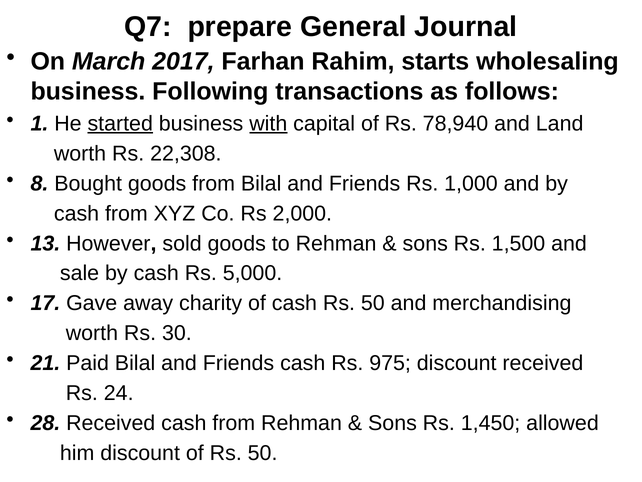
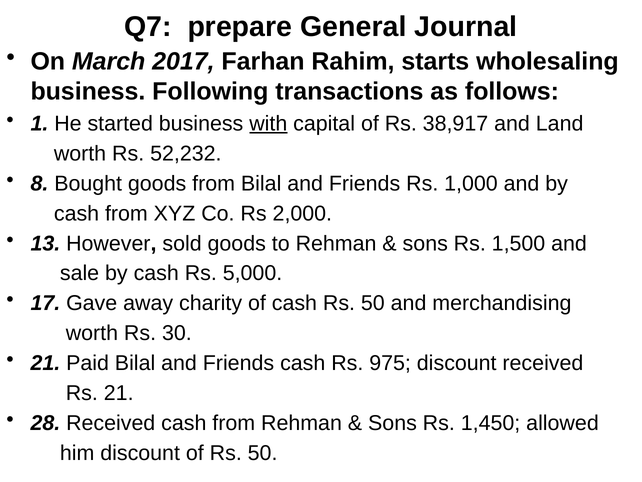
started underline: present -> none
78,940: 78,940 -> 38,917
22,308: 22,308 -> 52,232
Rs 24: 24 -> 21
